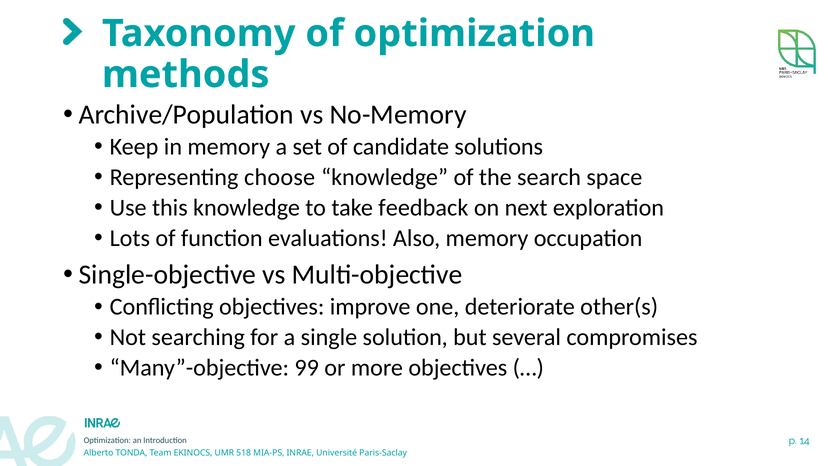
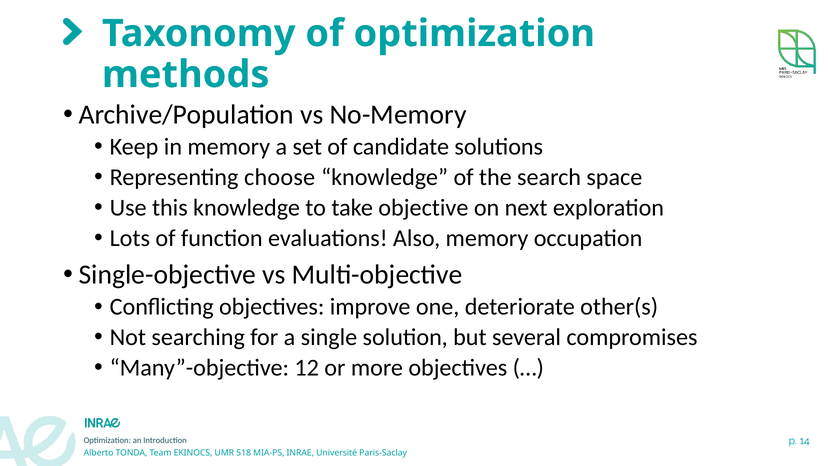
feedback: feedback -> objective
99: 99 -> 12
